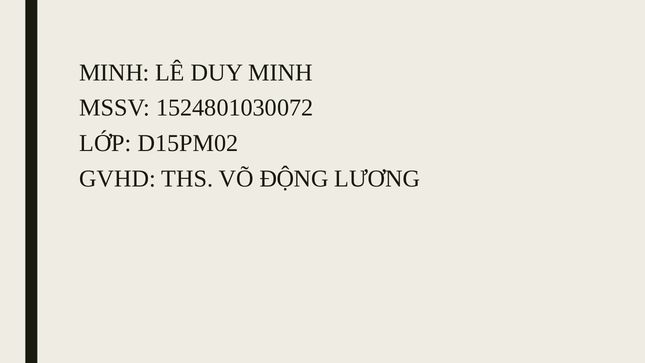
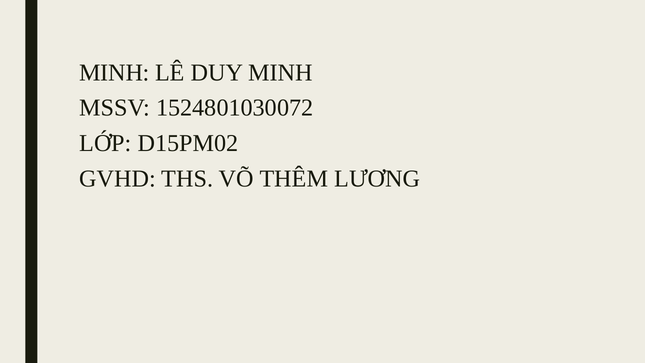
ĐỘNG: ĐỘNG -> THÊM
